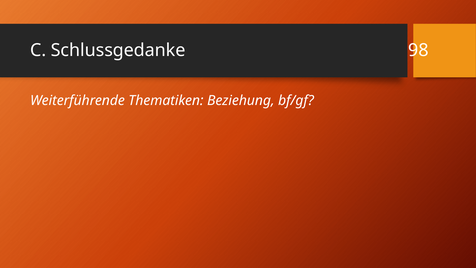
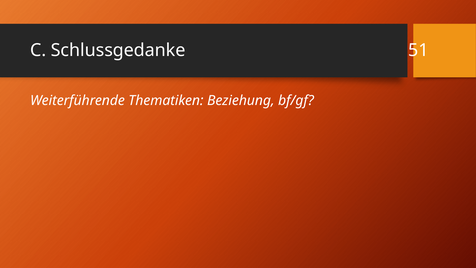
98: 98 -> 51
